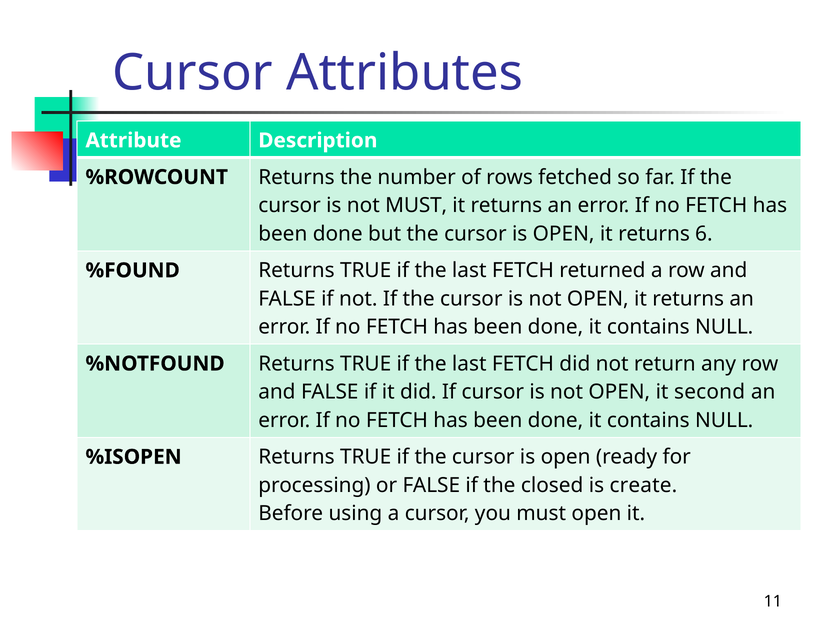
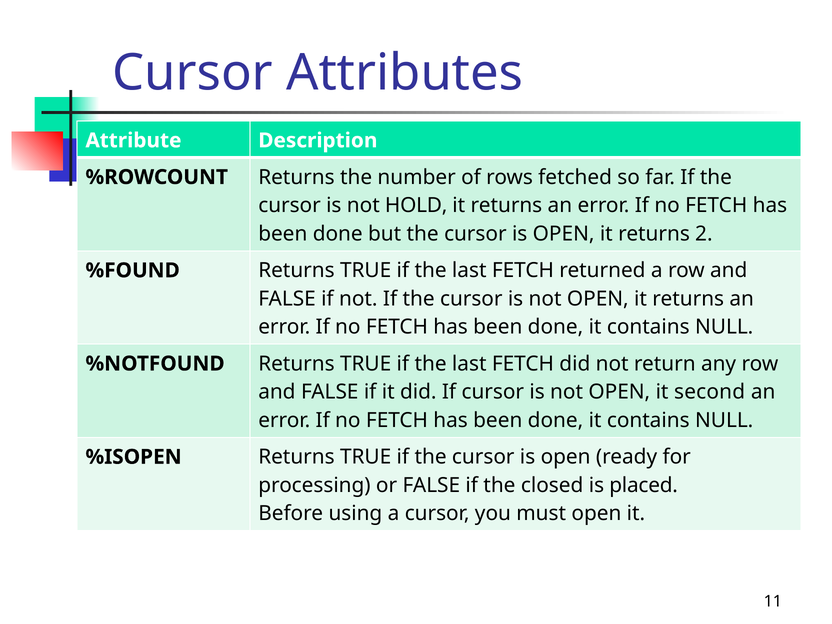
not MUST: MUST -> HOLD
6: 6 -> 2
create: create -> placed
